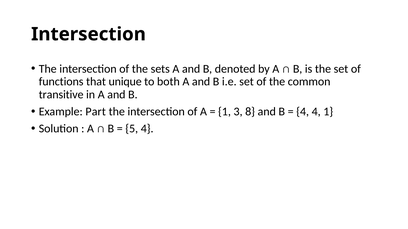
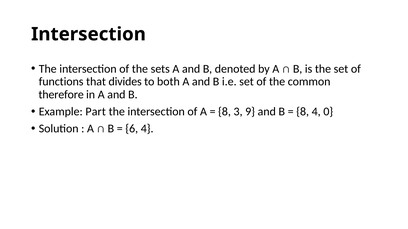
unique: unique -> divides
transitive: transitive -> therefore
1 at (225, 112): 1 -> 8
8: 8 -> 9
4 at (303, 112): 4 -> 8
4 1: 1 -> 0
5: 5 -> 6
